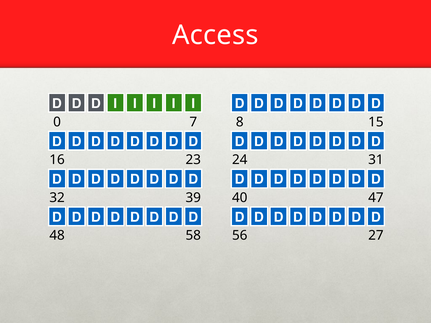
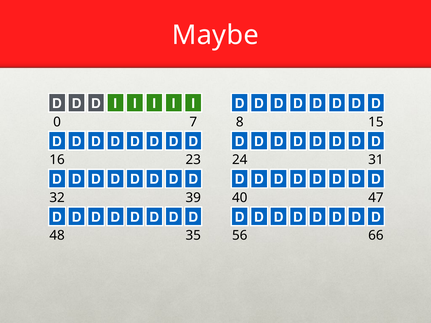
Access: Access -> Maybe
58: 58 -> 35
27: 27 -> 66
